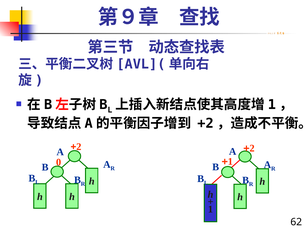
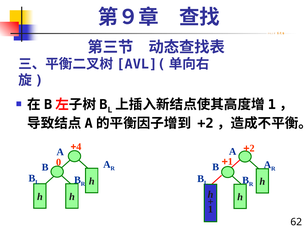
2: 2 -> 4
